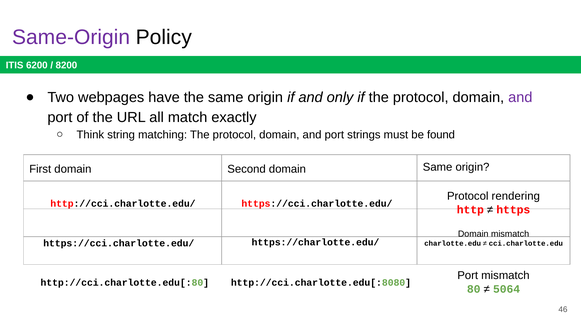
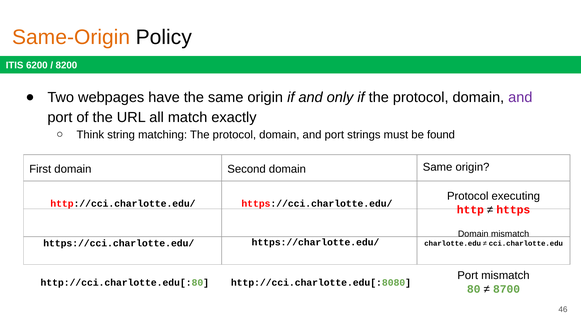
Same-Origin colour: purple -> orange
rendering: rendering -> executing
5064: 5064 -> 8700
